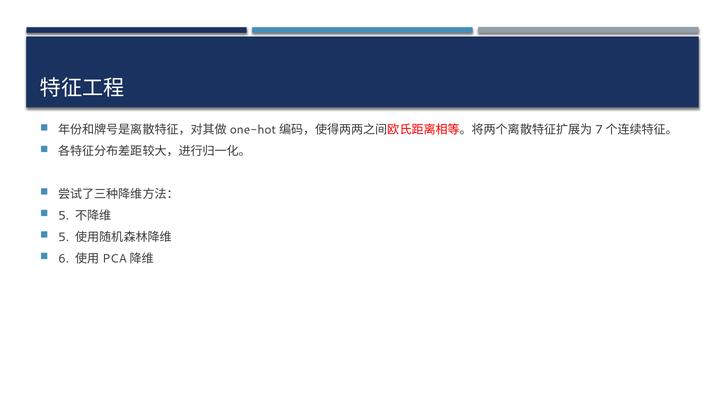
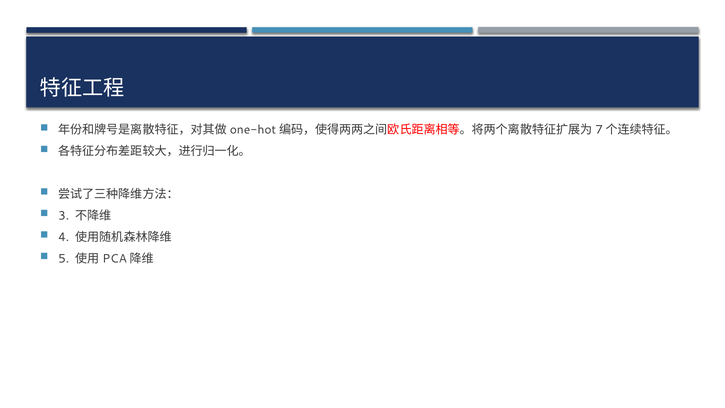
5 at (64, 216): 5 -> 3
5 at (64, 237): 5 -> 4
6: 6 -> 5
